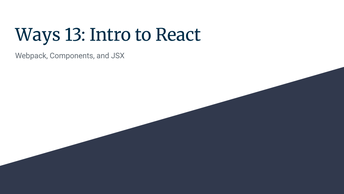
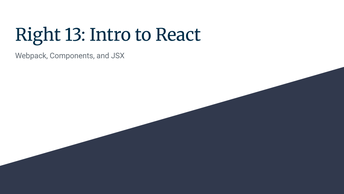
Ways: Ways -> Right
